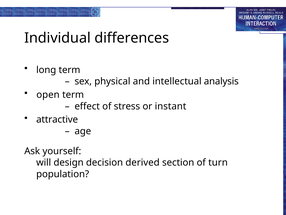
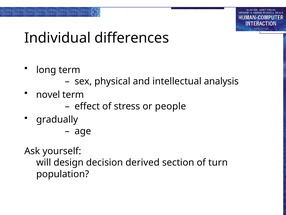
open: open -> novel
instant: instant -> people
attractive: attractive -> gradually
